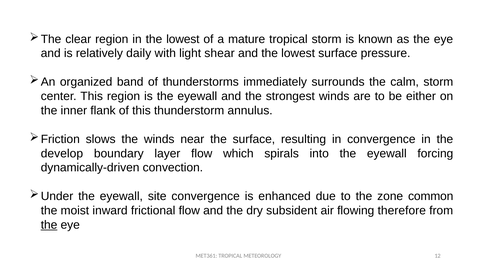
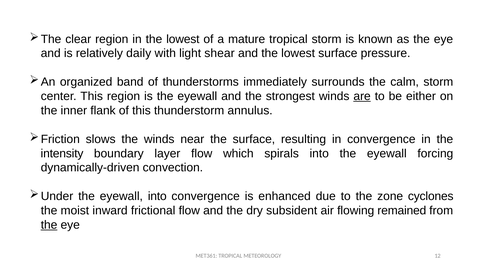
are underline: none -> present
develop: develop -> intensity
eyewall site: site -> into
common: common -> cyclones
therefore: therefore -> remained
